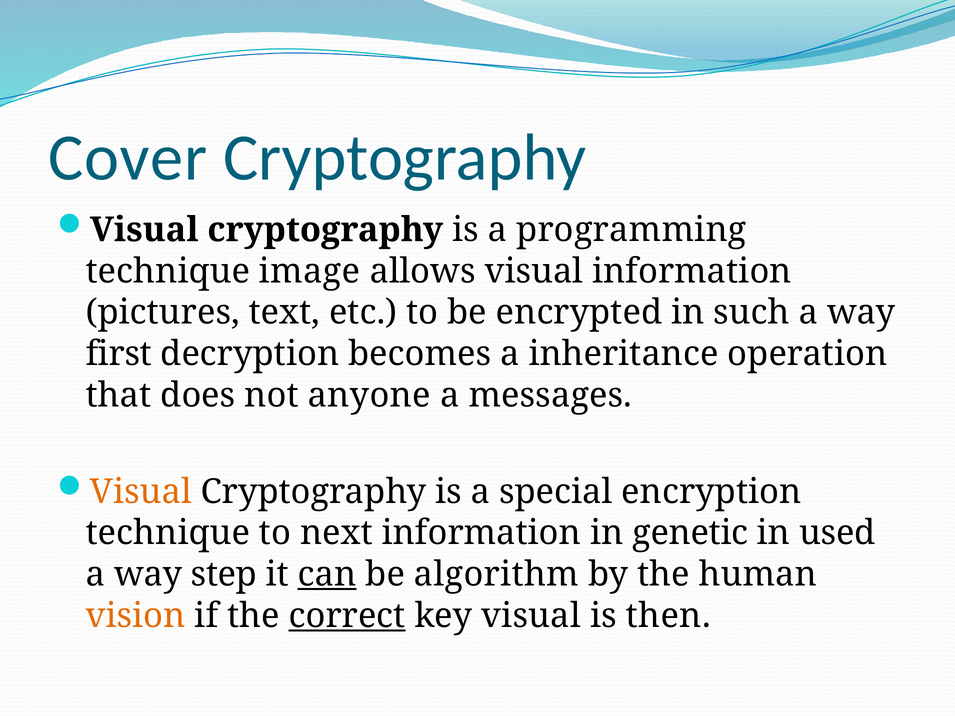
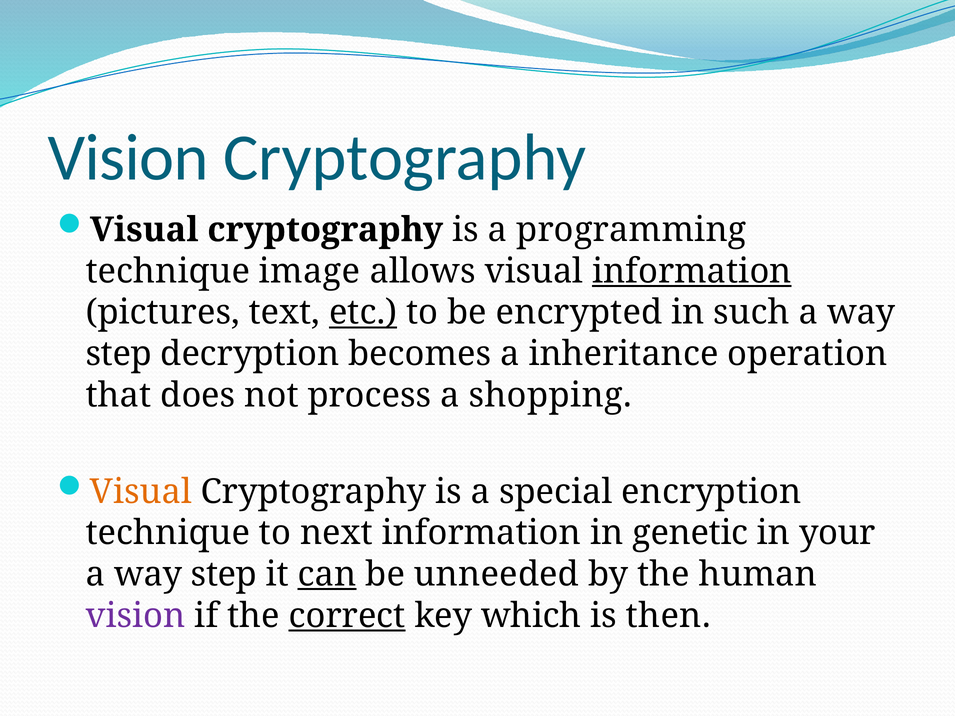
Cover at (128, 158): Cover -> Vision
information at (692, 271) underline: none -> present
etc underline: none -> present
first at (119, 354): first -> step
anyone: anyone -> process
messages: messages -> shopping
used: used -> your
algorithm: algorithm -> unneeded
vision at (136, 616) colour: orange -> purple
key visual: visual -> which
